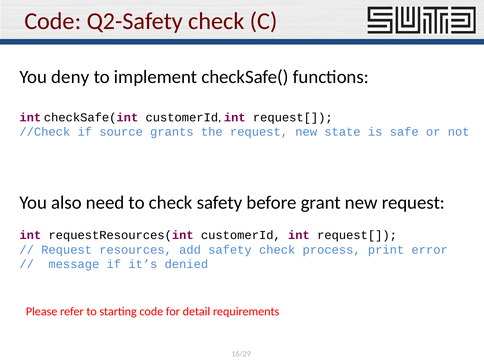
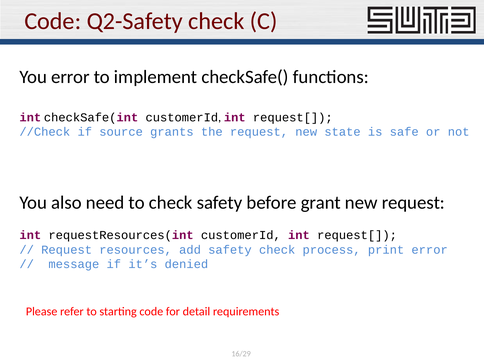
You deny: deny -> error
